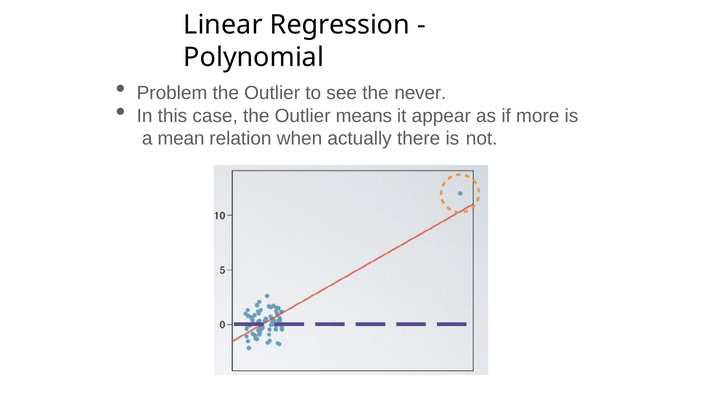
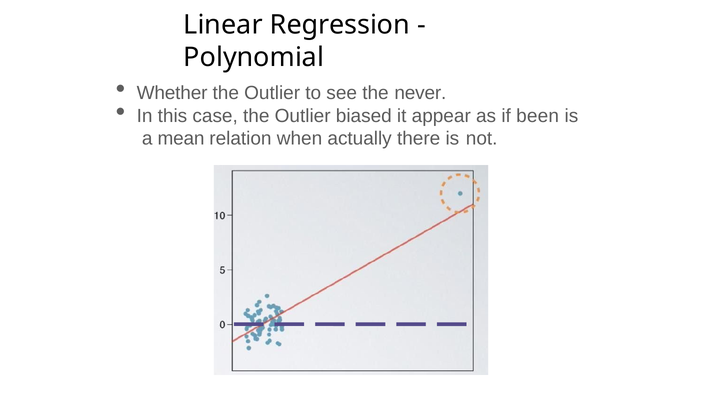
Problem: Problem -> Whether
means: means -> biased
more: more -> been
